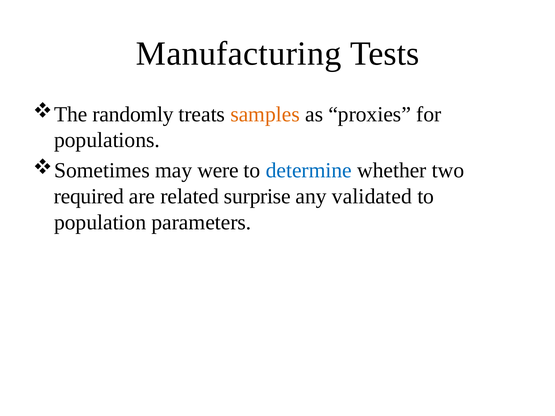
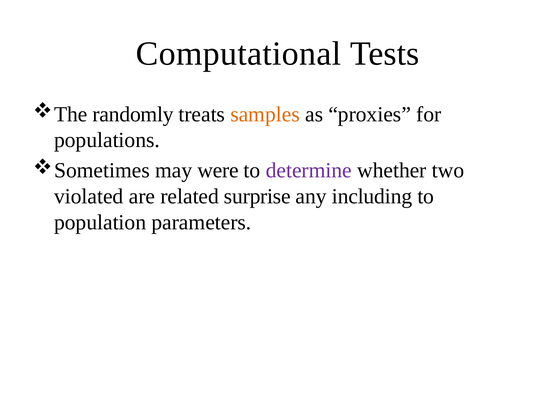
Manufacturing: Manufacturing -> Computational
determine colour: blue -> purple
required: required -> violated
validated: validated -> including
